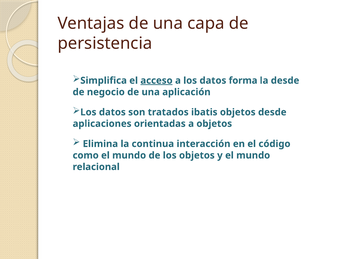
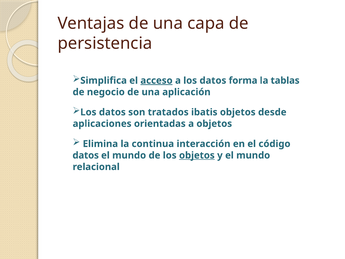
la desde: desde -> tablas
como at (86, 155): como -> datos
objetos at (197, 155) underline: none -> present
